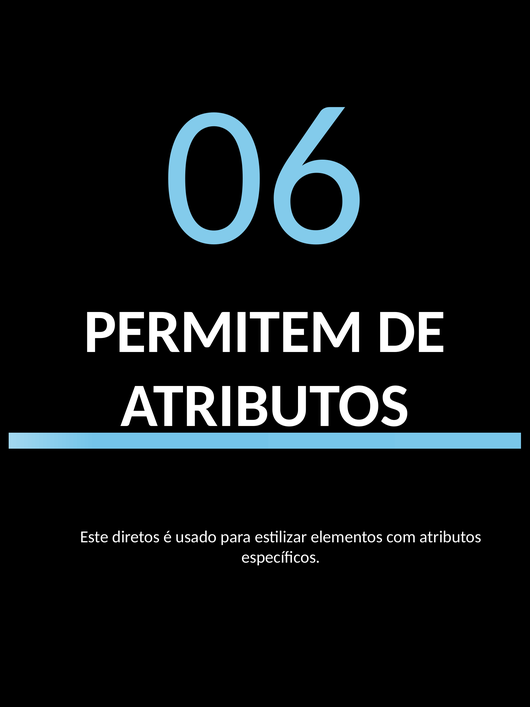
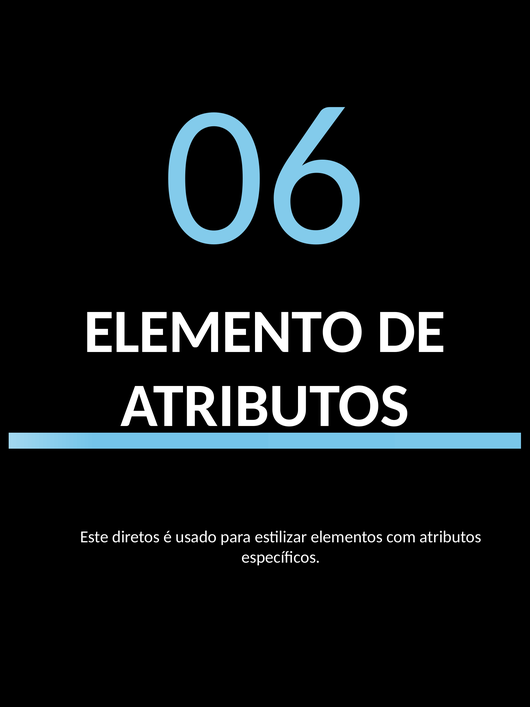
PERMITEM: PERMITEM -> ELEMENTO
